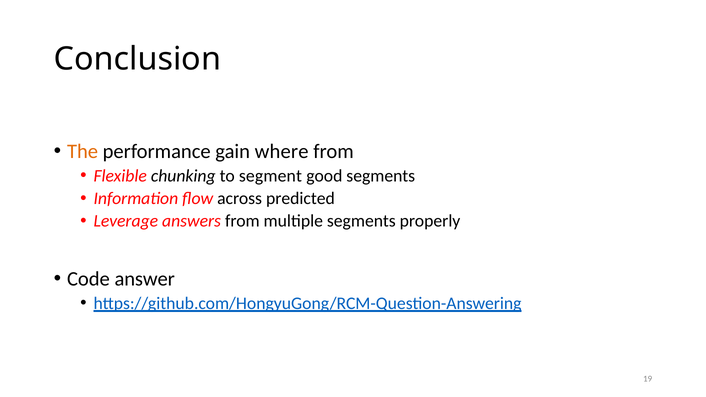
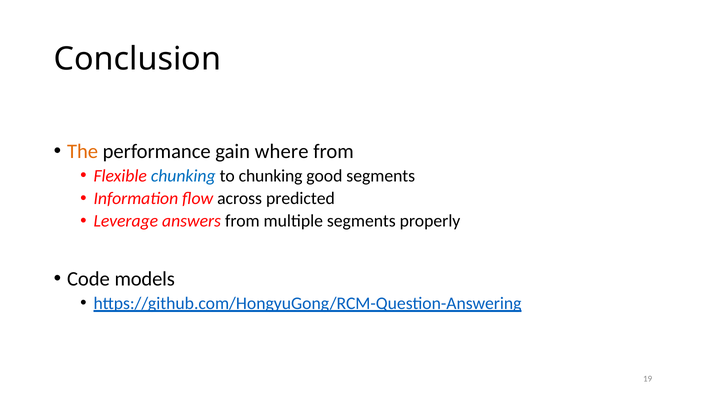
chunking at (183, 176) colour: black -> blue
to segment: segment -> chunking
answer: answer -> models
